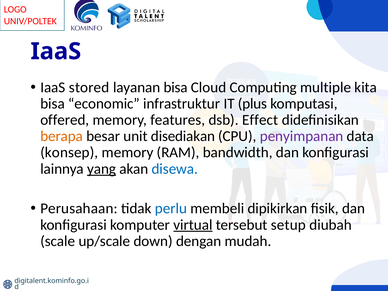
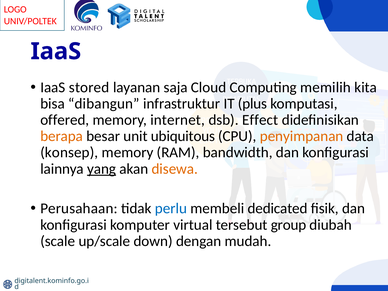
layanan bisa: bisa -> saja
multiple: multiple -> memilih
economic: economic -> dibangun
features: features -> internet
disediakan: disediakan -> ubiquitous
penyimpanan colour: purple -> orange
disewa colour: blue -> orange
dipikirkan: dipikirkan -> dedicated
virtual underline: present -> none
setup: setup -> group
